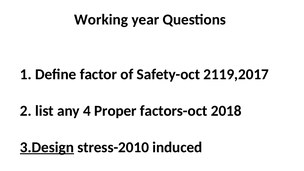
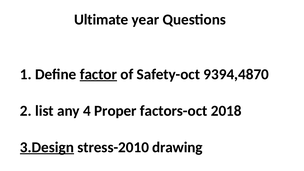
Working: Working -> Ultimate
factor underline: none -> present
2119,2017: 2119,2017 -> 9394,4870
induced: induced -> drawing
